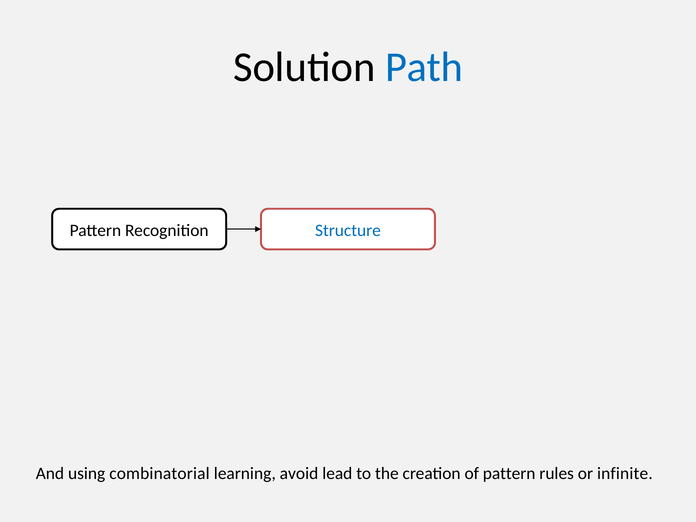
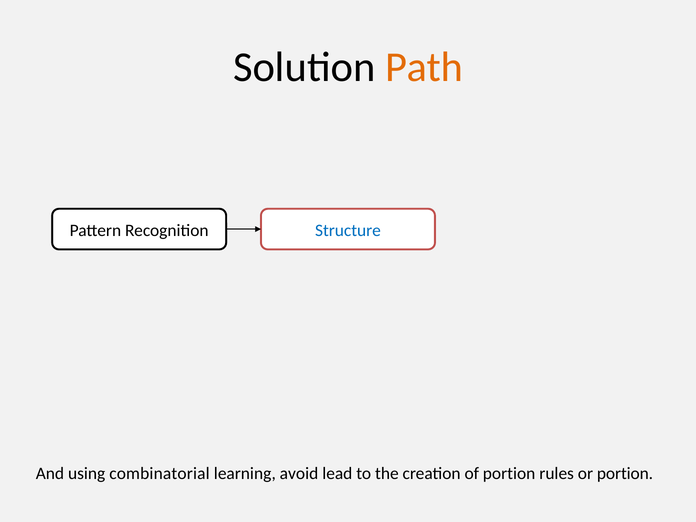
Path colour: blue -> orange
of pattern: pattern -> portion
or infinite: infinite -> portion
